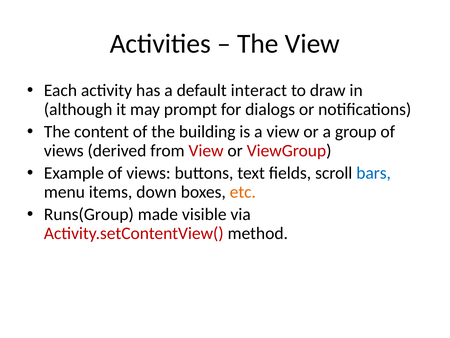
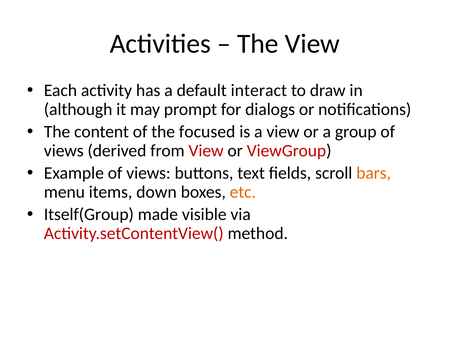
building: building -> focused
bars colour: blue -> orange
Runs(Group: Runs(Group -> Itself(Group
